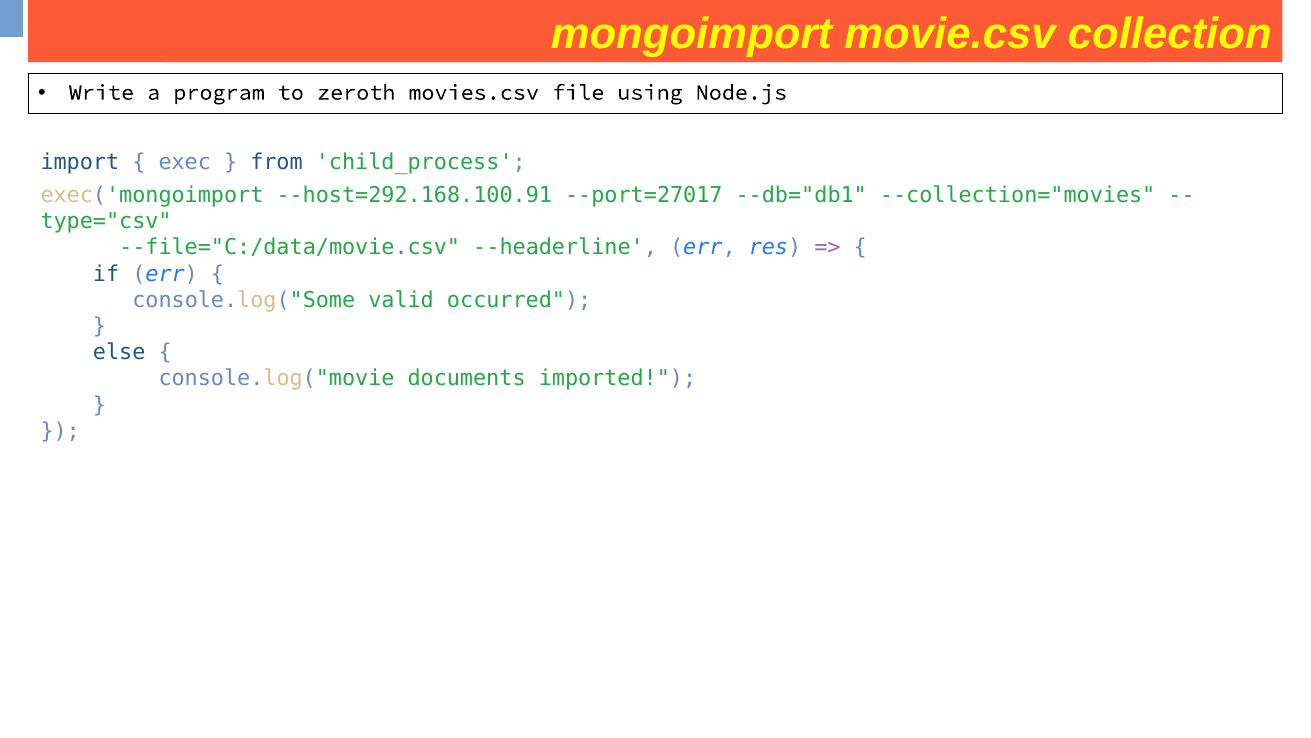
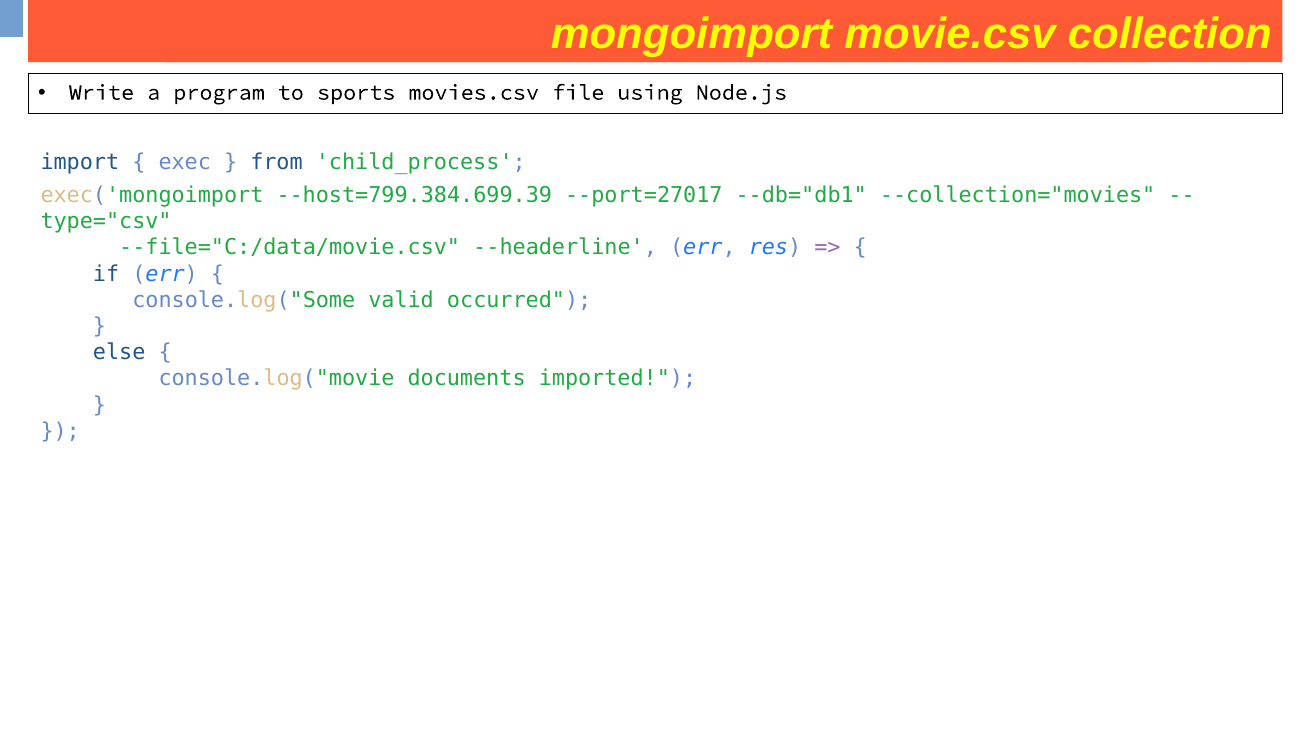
zeroth: zeroth -> sports
--host=292.168.100.91: --host=292.168.100.91 -> --host=799.384.699.39
